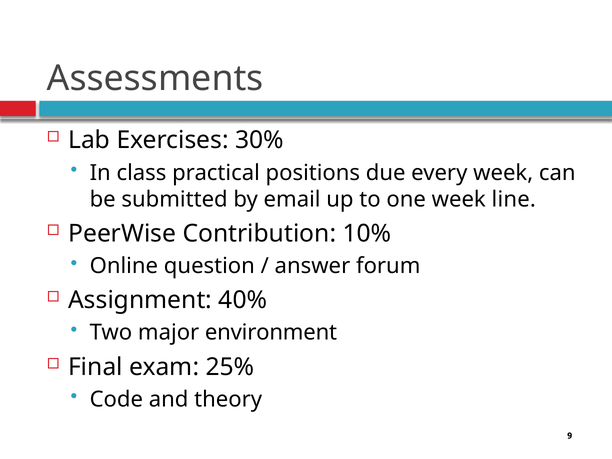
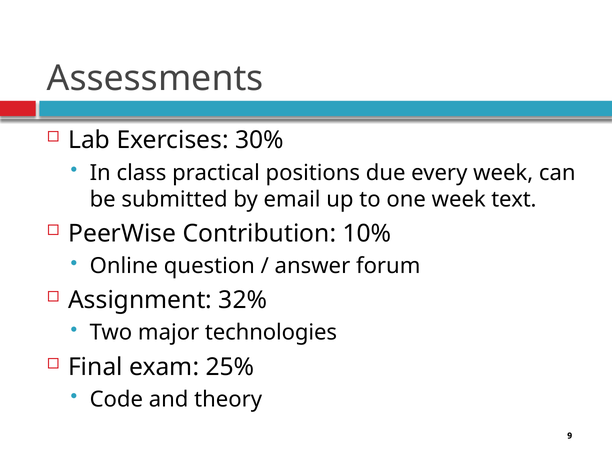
line: line -> text
40%: 40% -> 32%
environment: environment -> technologies
